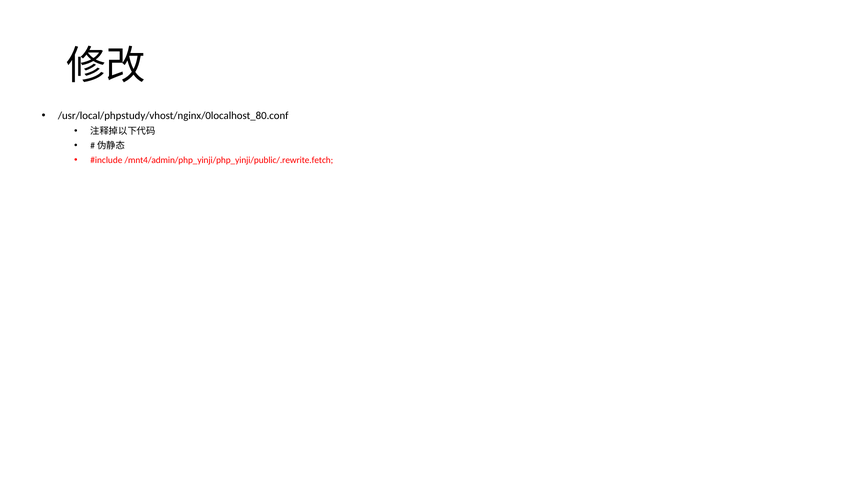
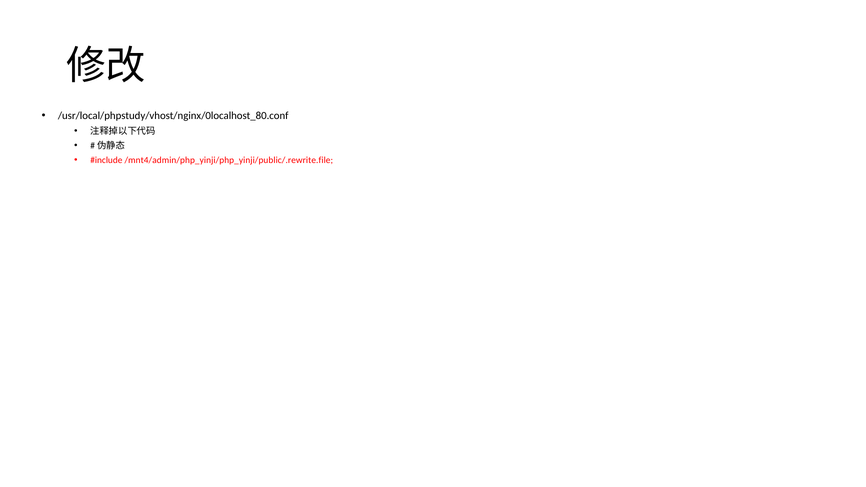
/mnt4/admin/php_yinji/php_yinji/public/.rewrite.fetch: /mnt4/admin/php_yinji/php_yinji/public/.rewrite.fetch -> /mnt4/admin/php_yinji/php_yinji/public/.rewrite.file
